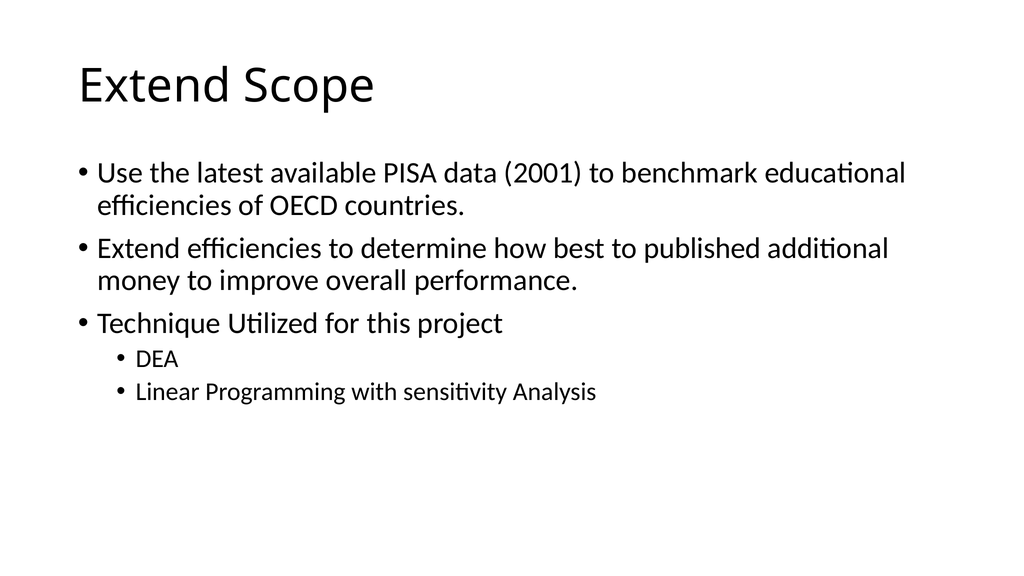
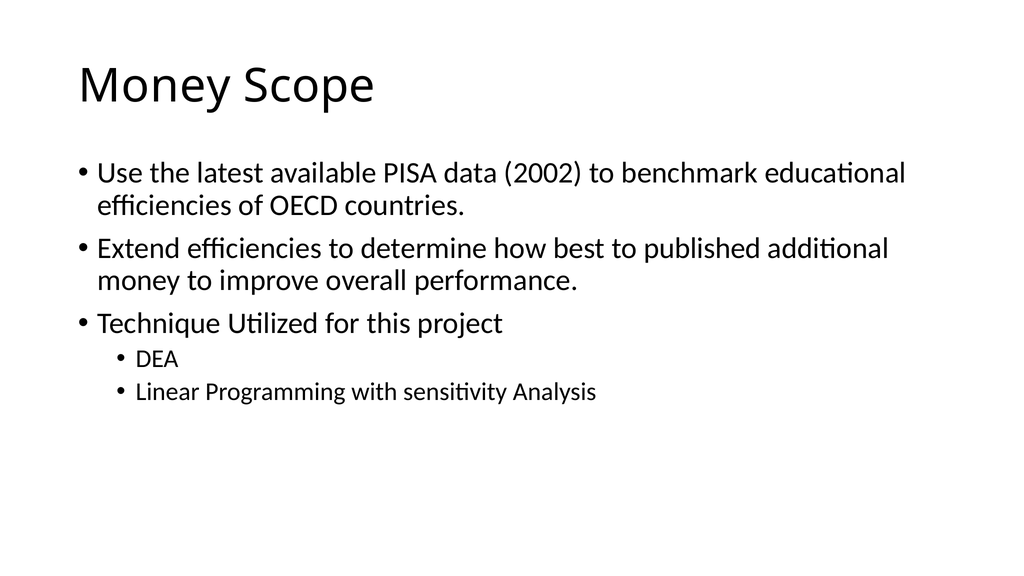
Extend at (155, 86): Extend -> Money
2001: 2001 -> 2002
